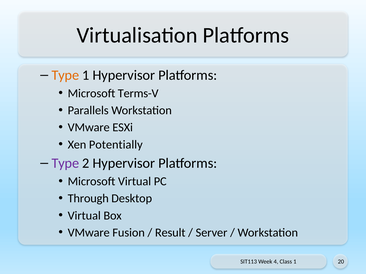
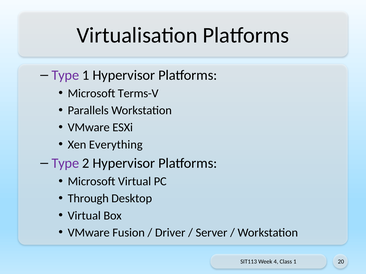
Type at (65, 75) colour: orange -> purple
Potentially: Potentially -> Everything
Result: Result -> Driver
